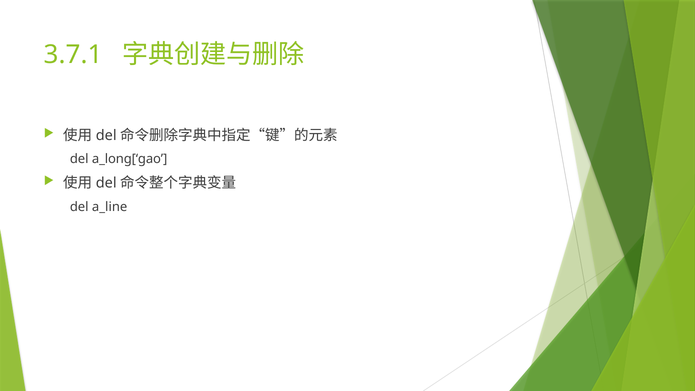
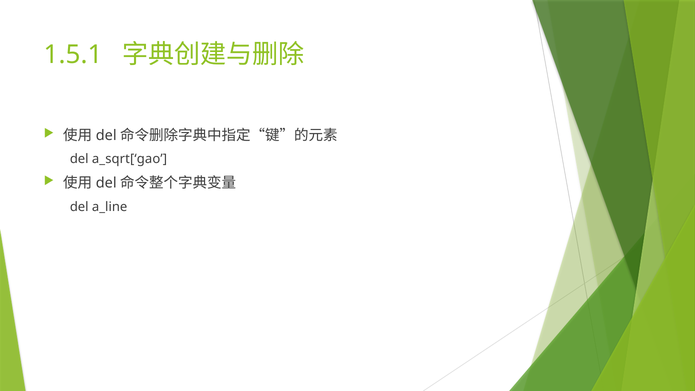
3.7.1: 3.7.1 -> 1.5.1
a_long[‘gao: a_long[‘gao -> a_sqrt[‘gao
